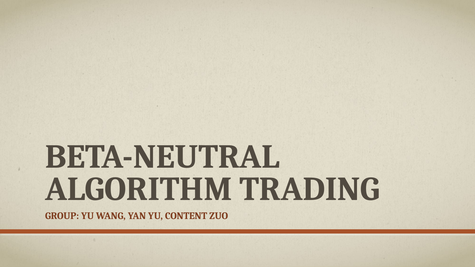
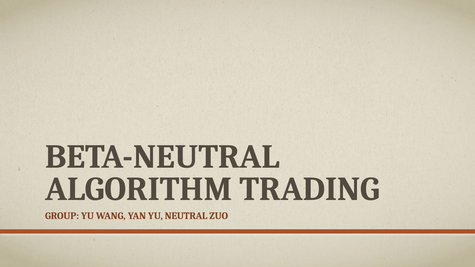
CONTENT: CONTENT -> NEUTRAL
